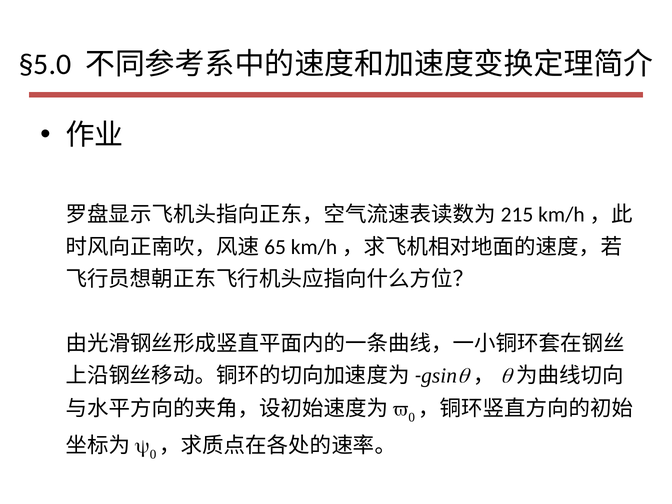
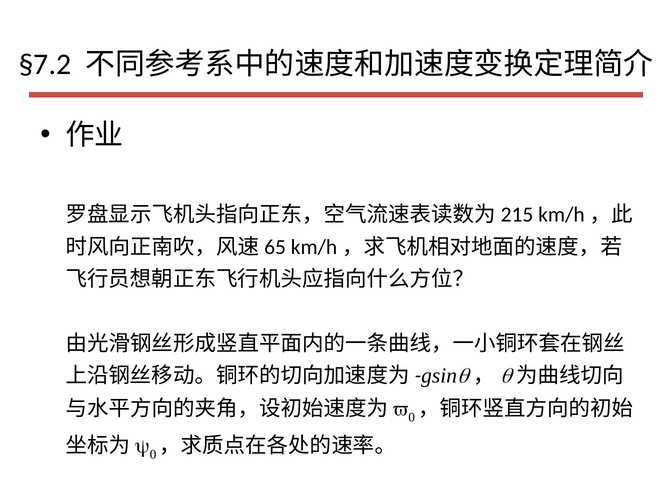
§5.0: §5.0 -> §7.2
